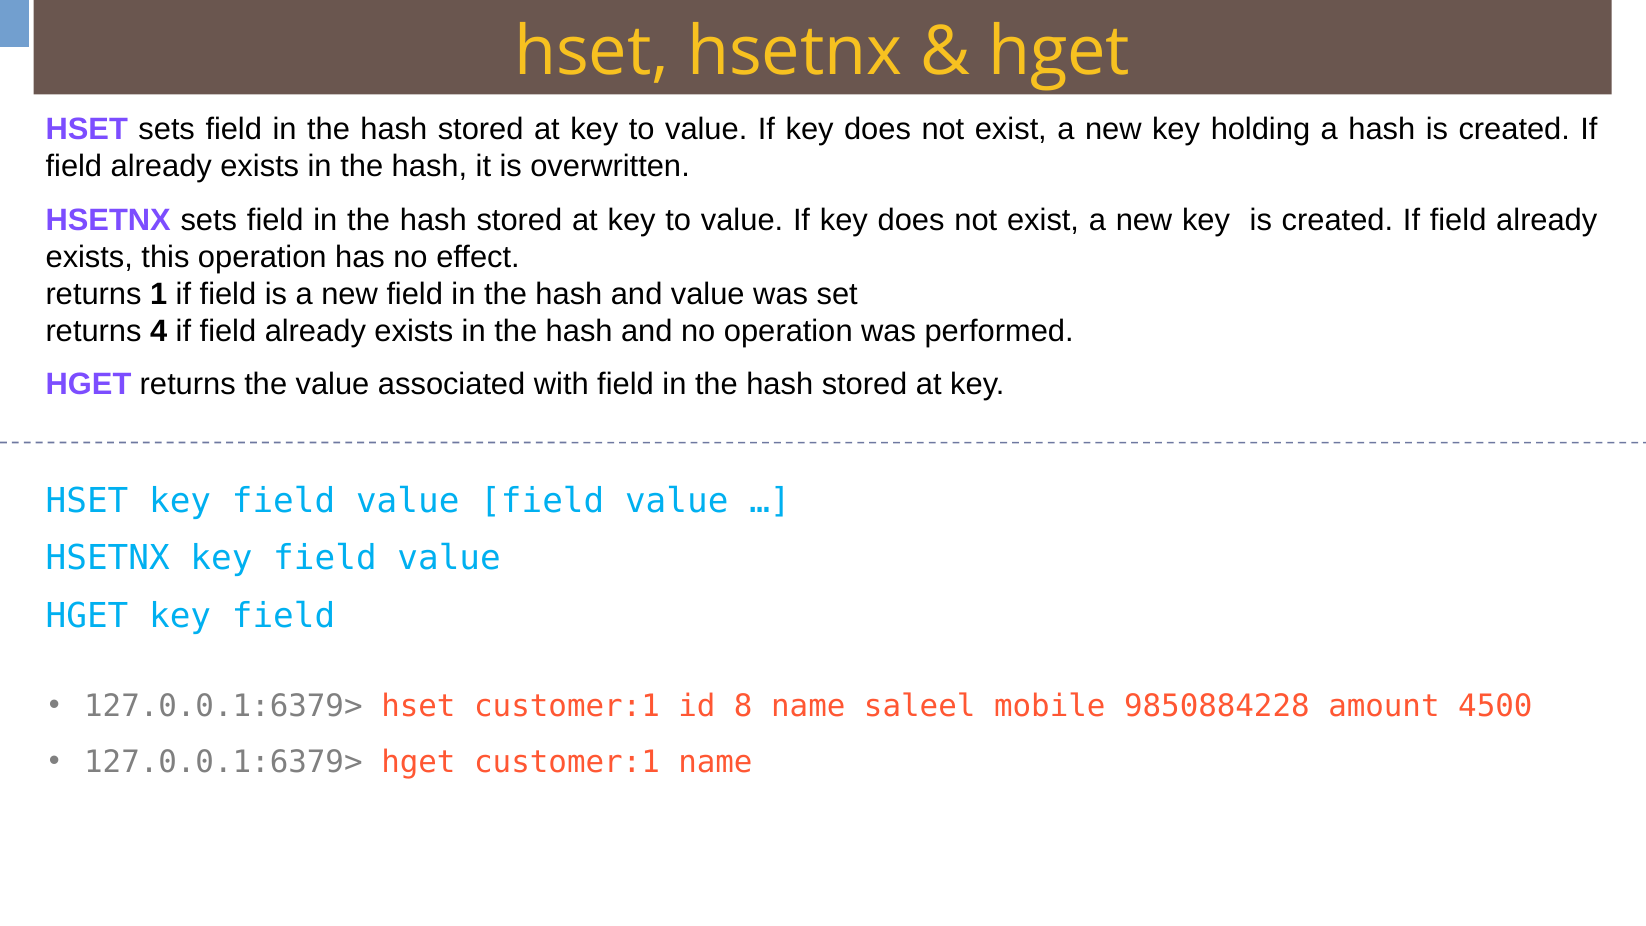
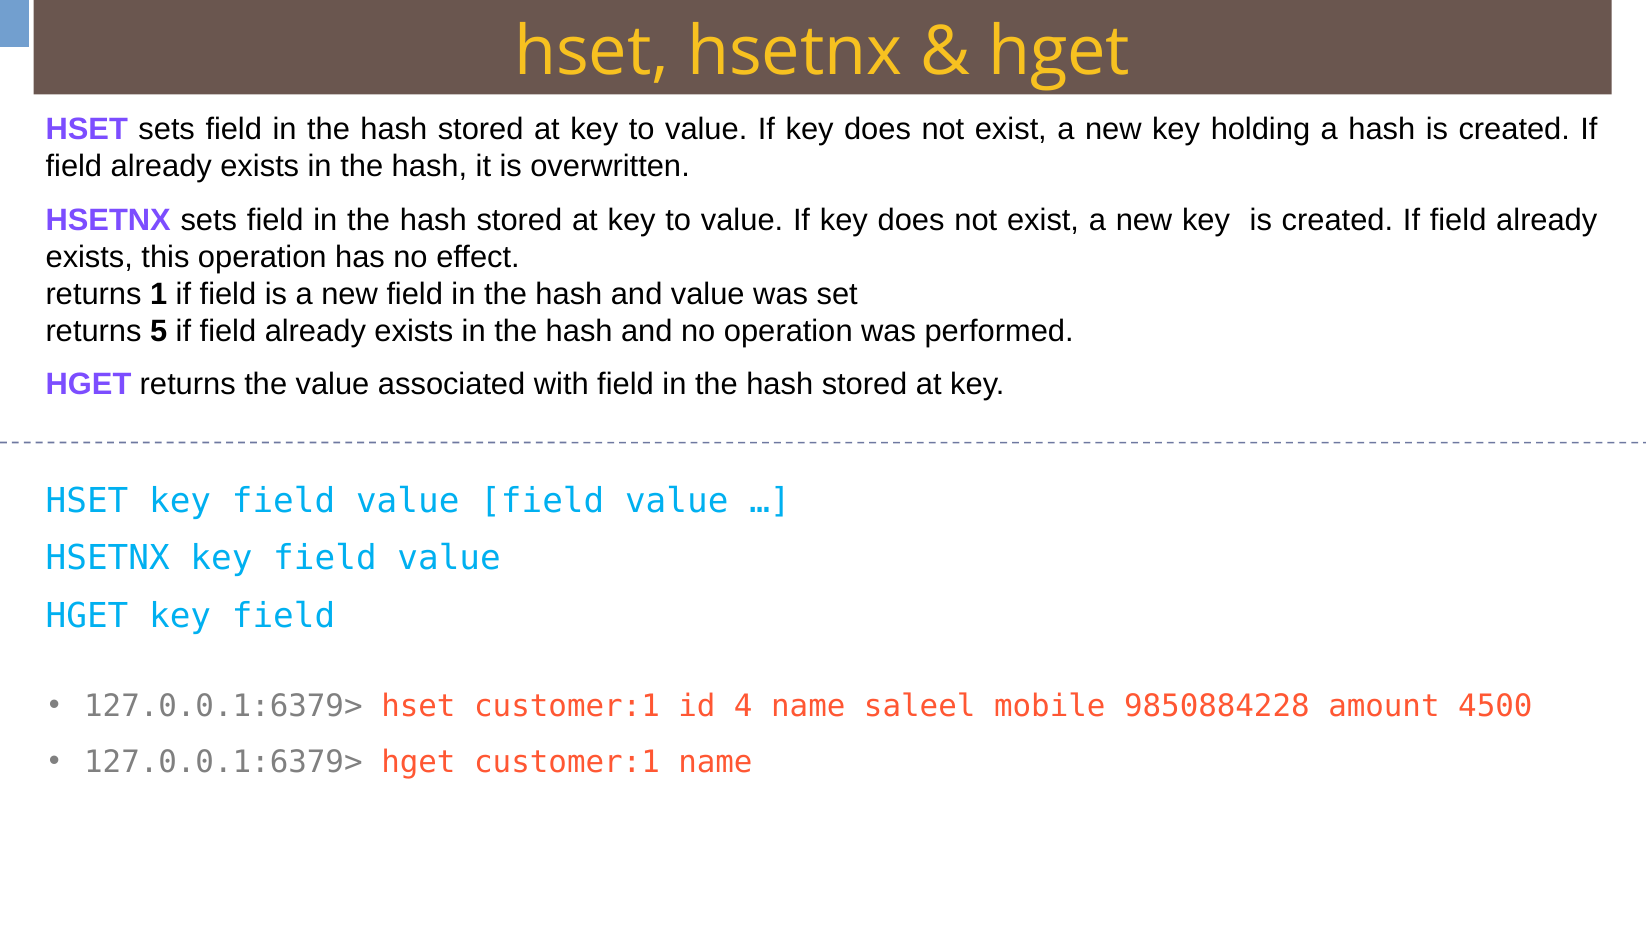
4: 4 -> 5
8: 8 -> 4
